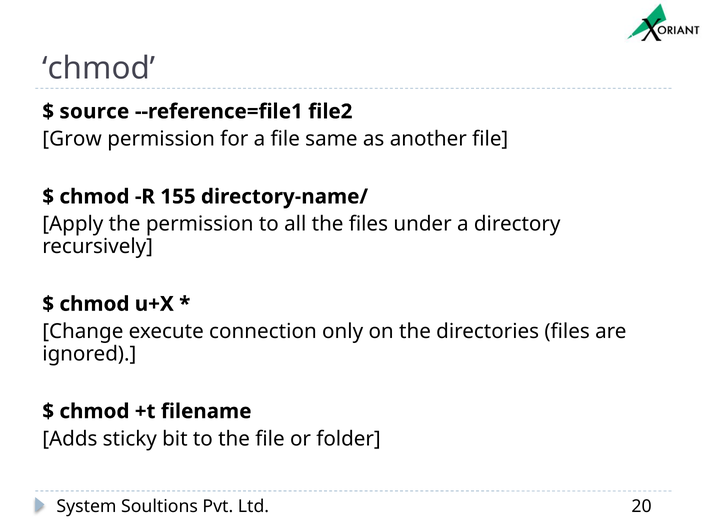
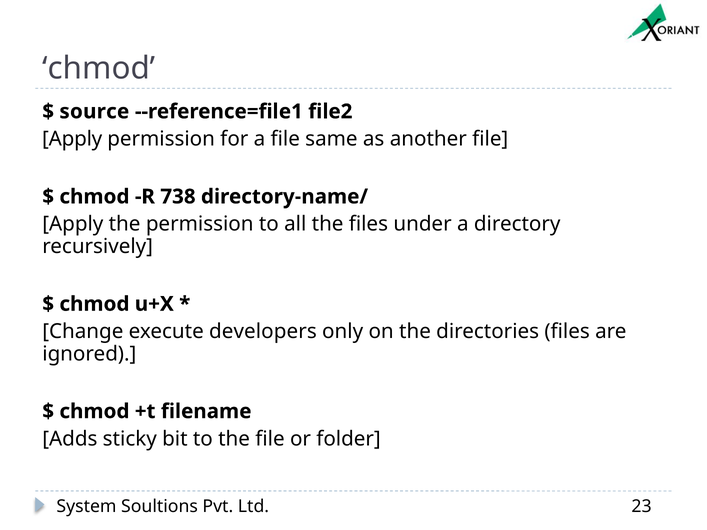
Grow at (72, 139): Grow -> Apply
155: 155 -> 738
connection: connection -> developers
20: 20 -> 23
